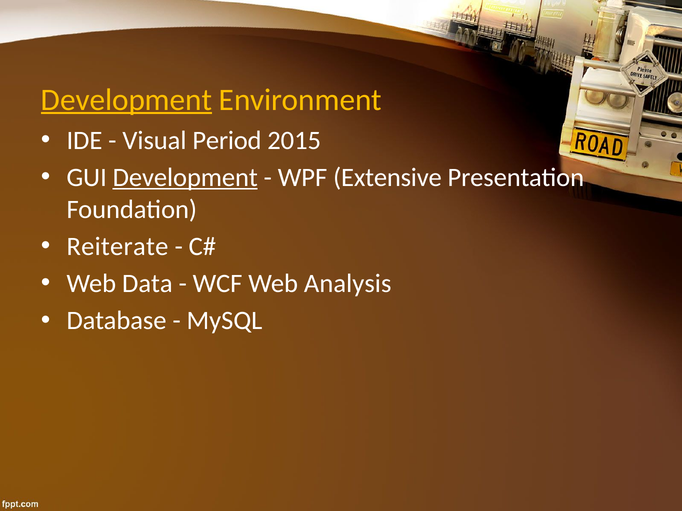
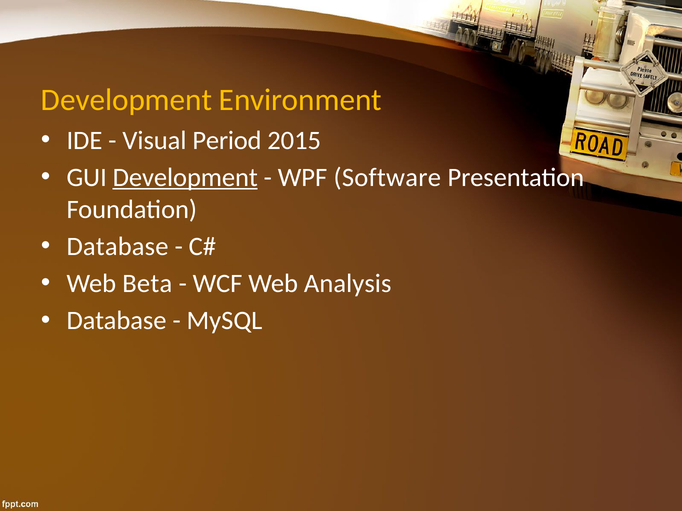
Development at (126, 100) underline: present -> none
Extensive: Extensive -> Software
Reiterate at (117, 247): Reiterate -> Database
Data: Data -> Beta
